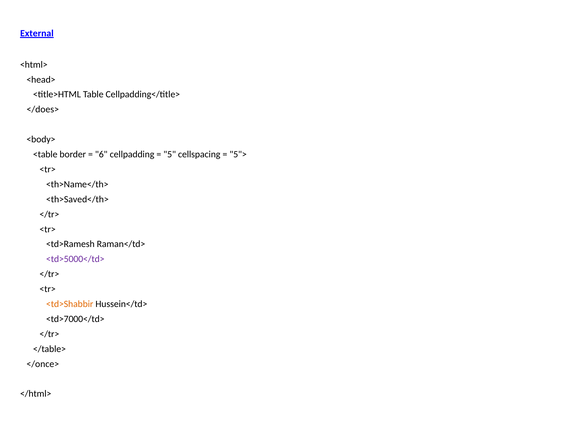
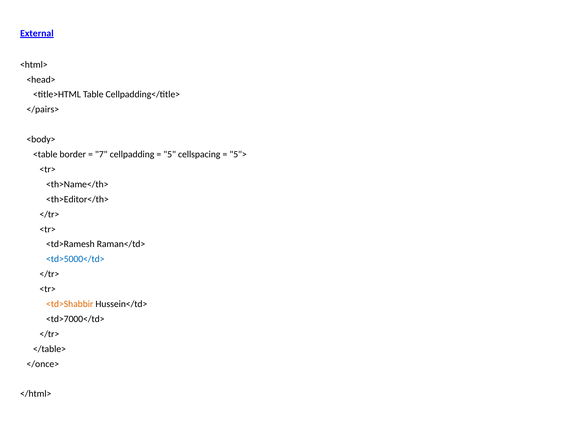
</does>: </does> -> </pairs>
6: 6 -> 7
<th>Saved</th>: <th>Saved</th> -> <th>Editor</th>
<td>5000</td> colour: purple -> blue
